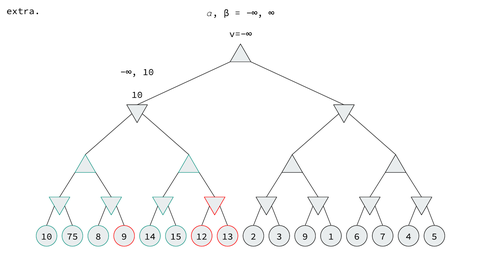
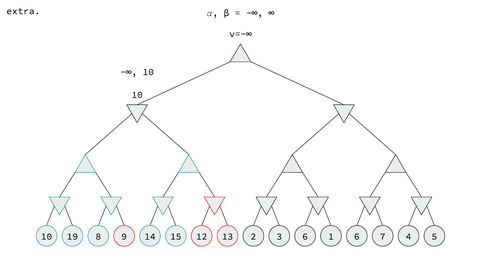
75: 75 -> 19
3 9: 9 -> 6
